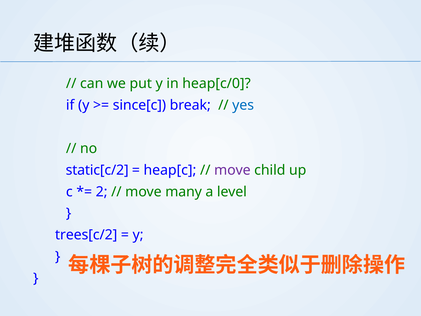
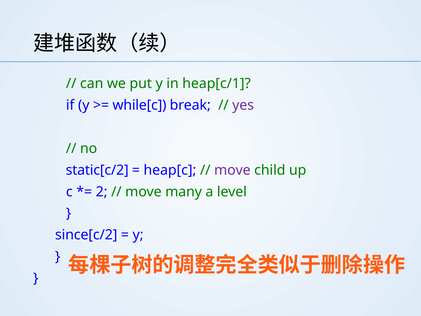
heap[c/0: heap[c/0 -> heap[c/1
since[c: since[c -> while[c
yes colour: blue -> purple
trees[c/2: trees[c/2 -> since[c/2
